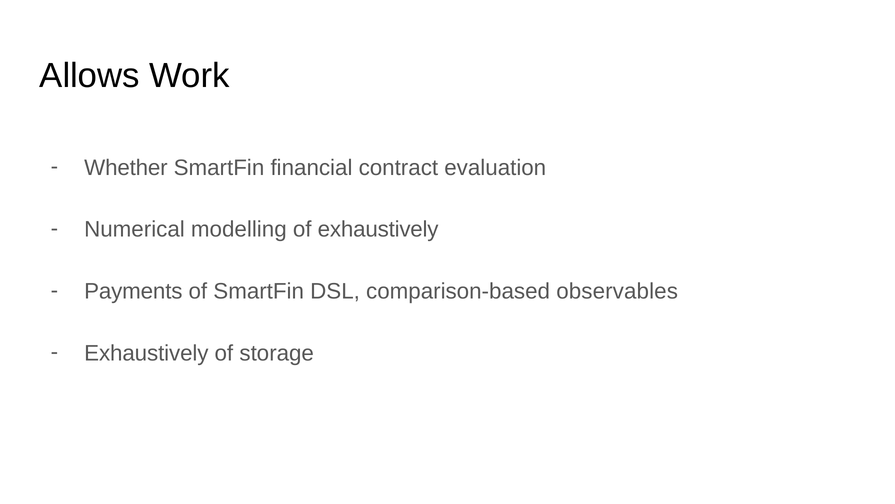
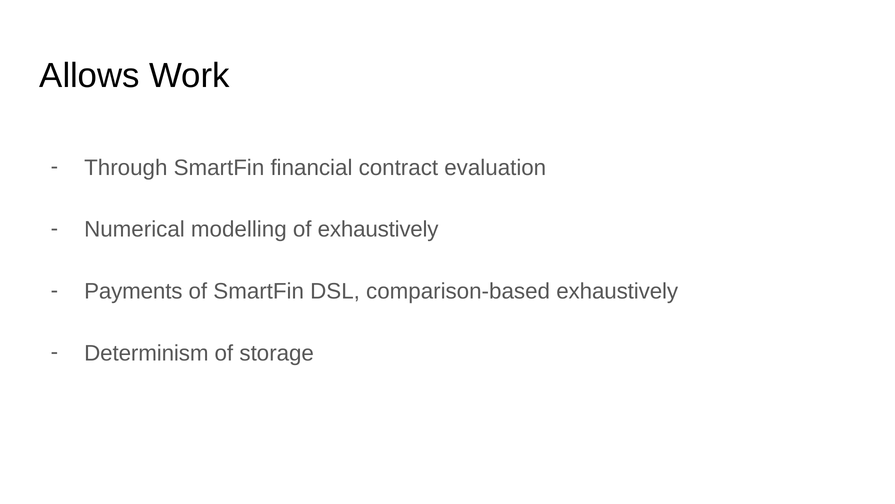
Whether: Whether -> Through
comparison-based observables: observables -> exhaustively
Exhaustively at (146, 353): Exhaustively -> Determinism
